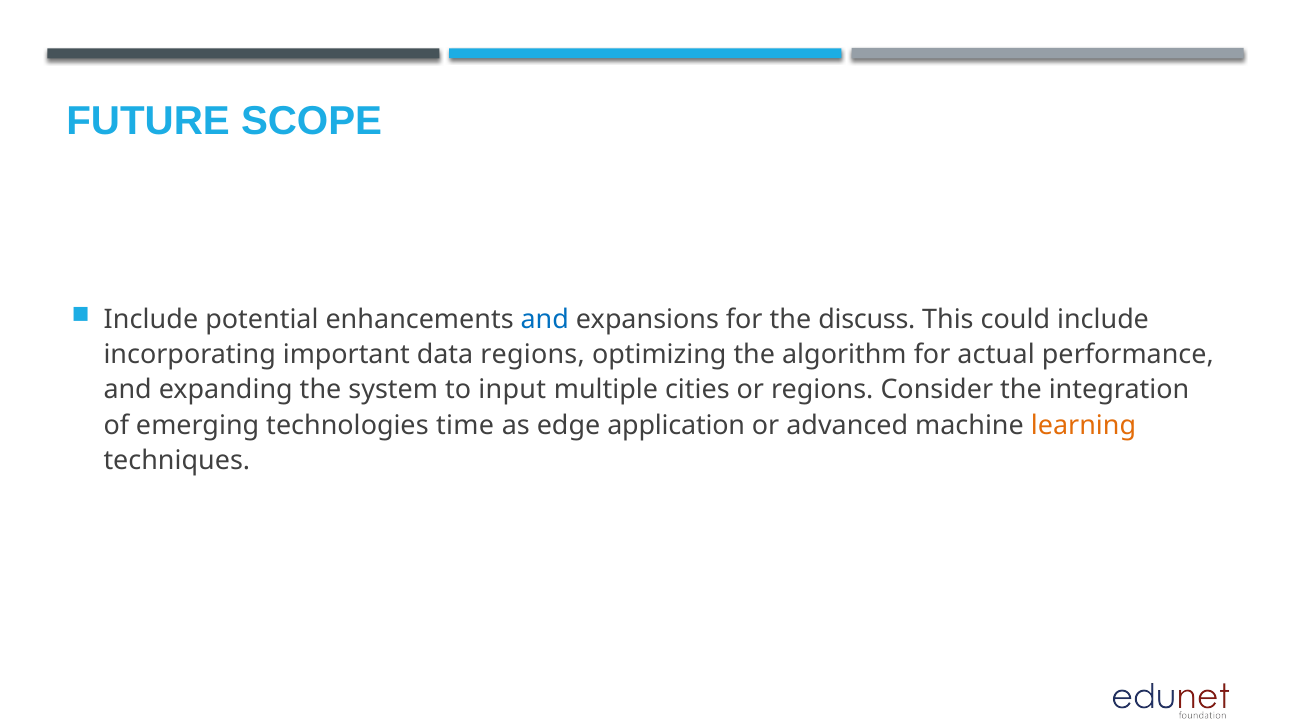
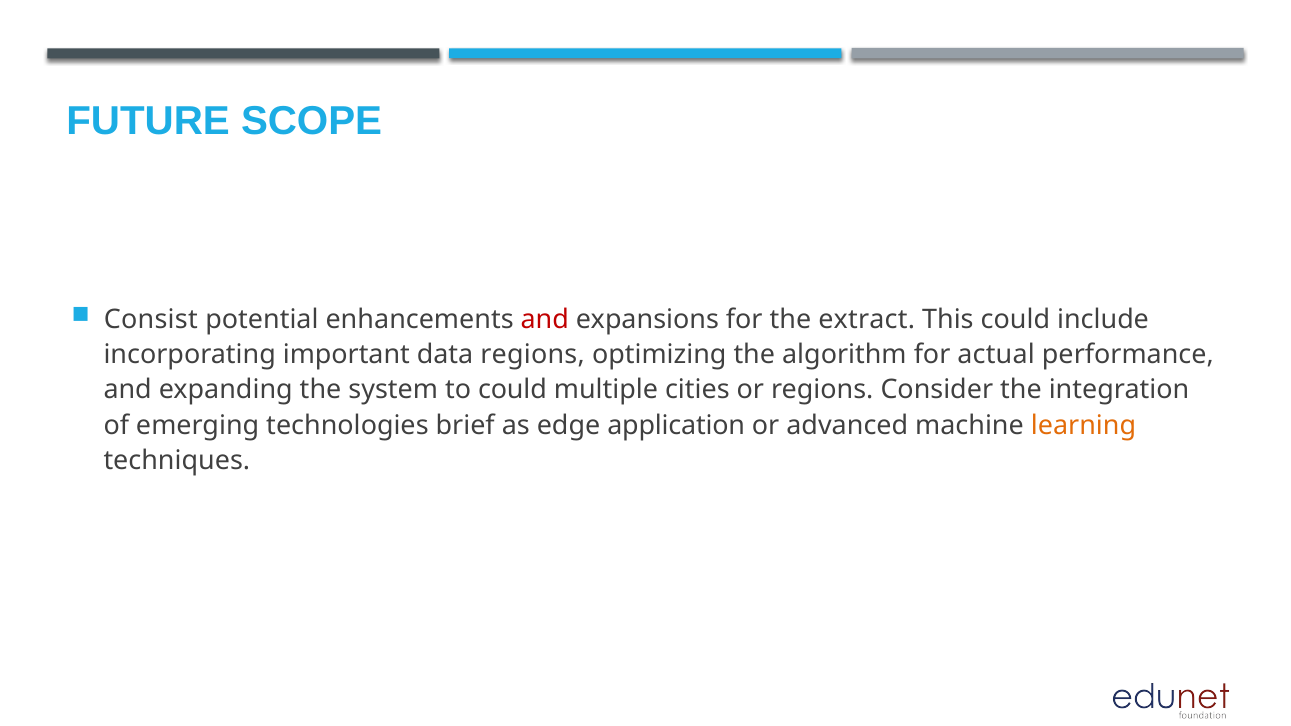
Include at (151, 319): Include -> Consist
and at (545, 319) colour: blue -> red
discuss: discuss -> extract
to input: input -> could
time: time -> brief
